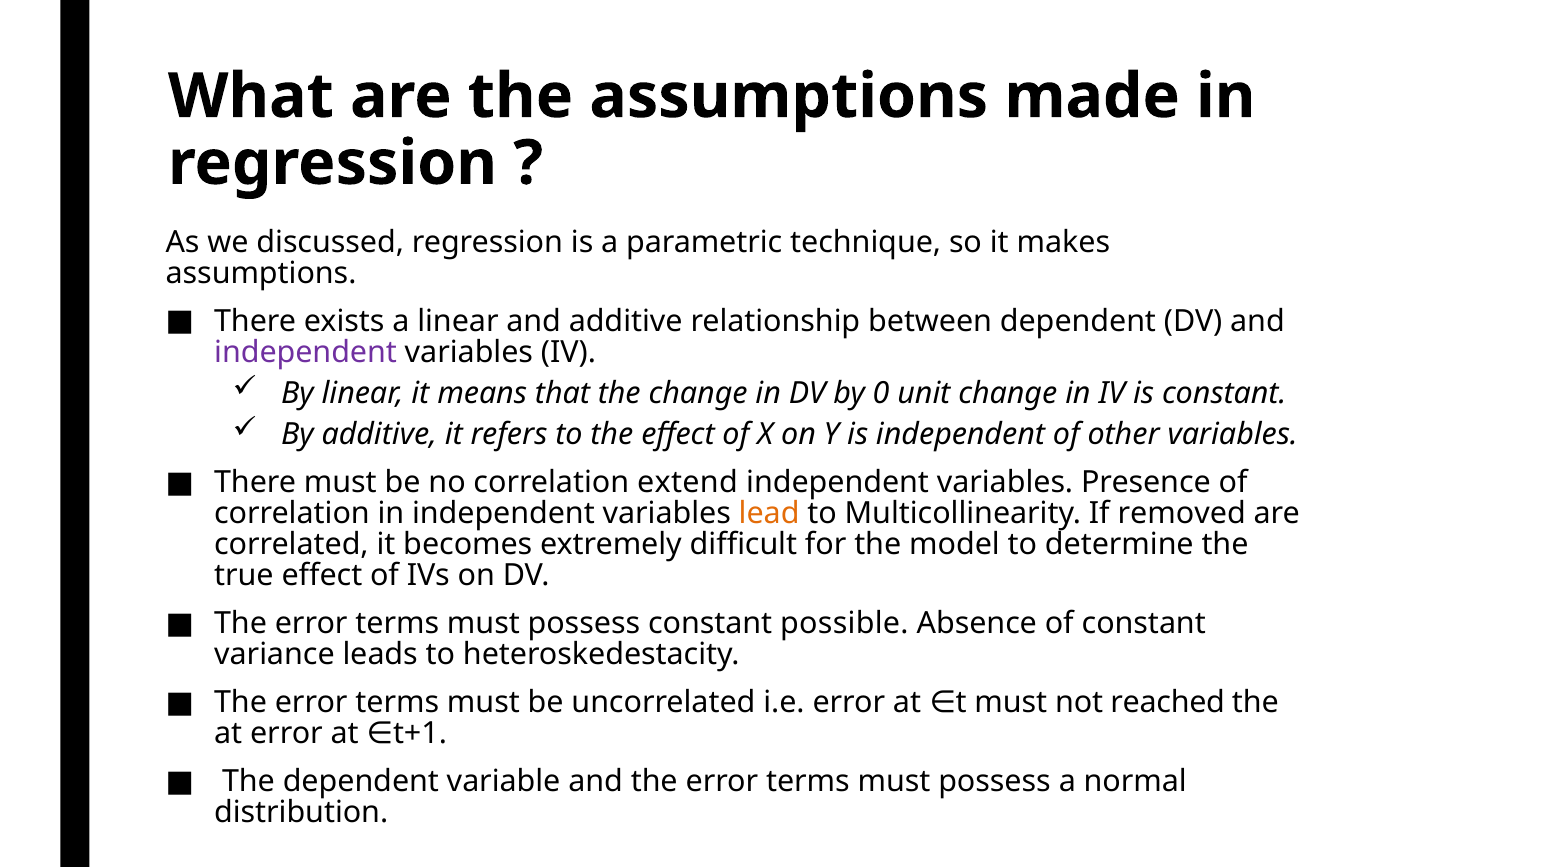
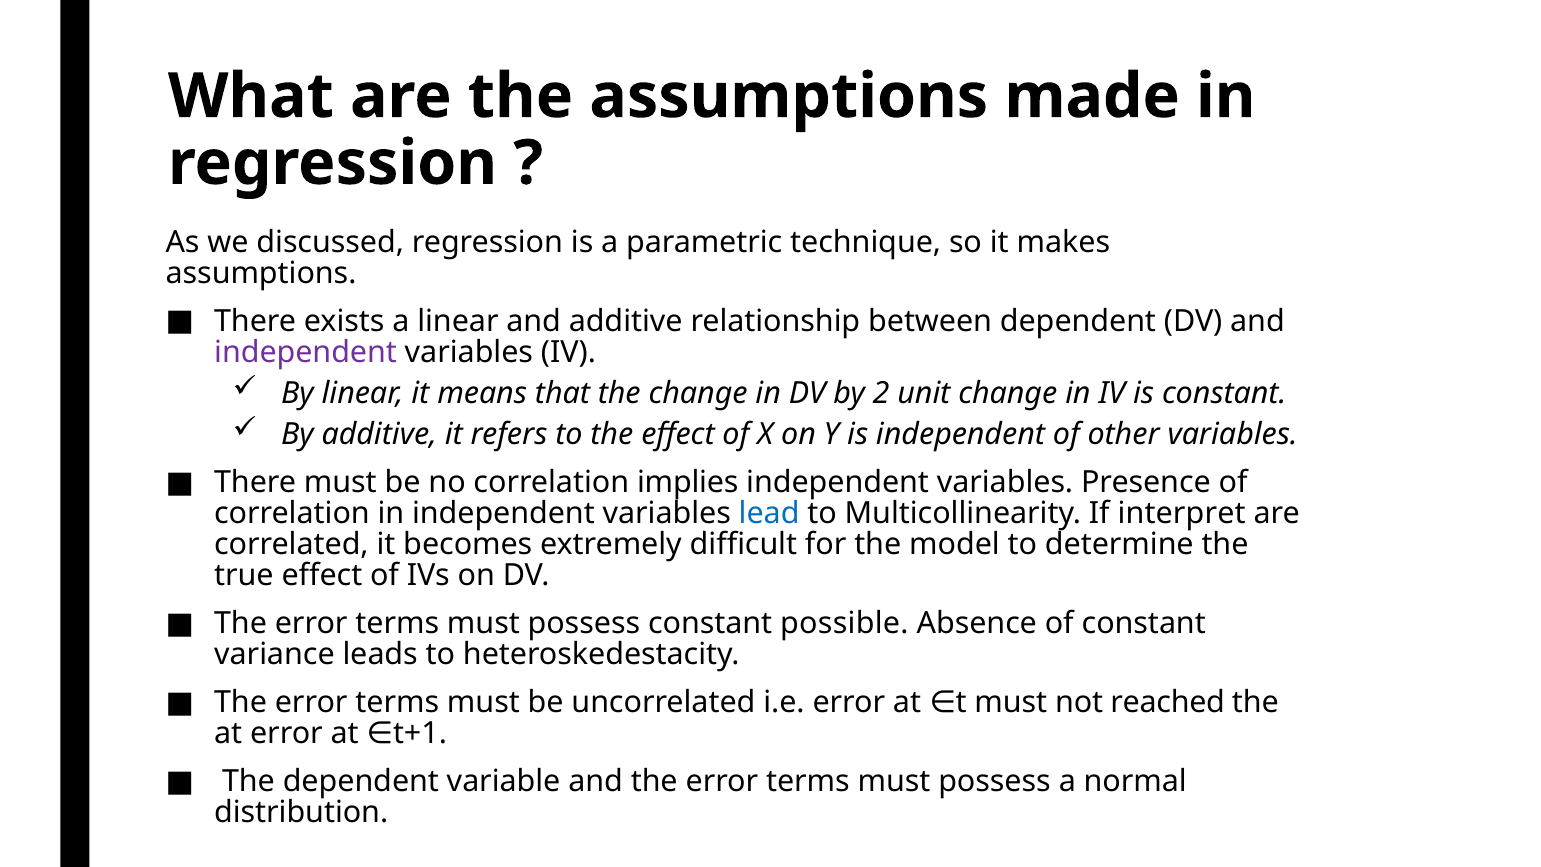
0: 0 -> 2
extend: extend -> implies
lead colour: orange -> blue
removed: removed -> interpret
